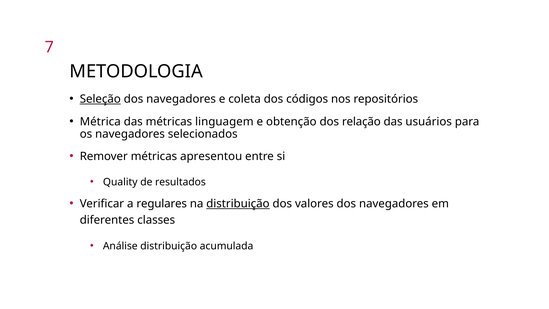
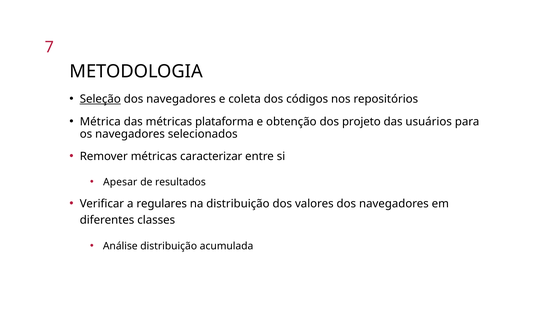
linguagem: linguagem -> plataforma
relação: relação -> projeto
apresentou: apresentou -> caracterizar
Quality: Quality -> Apesar
distribuição at (238, 204) underline: present -> none
